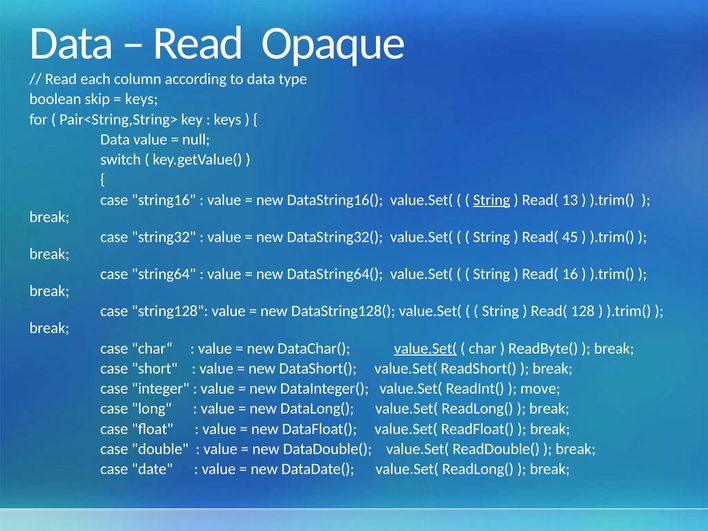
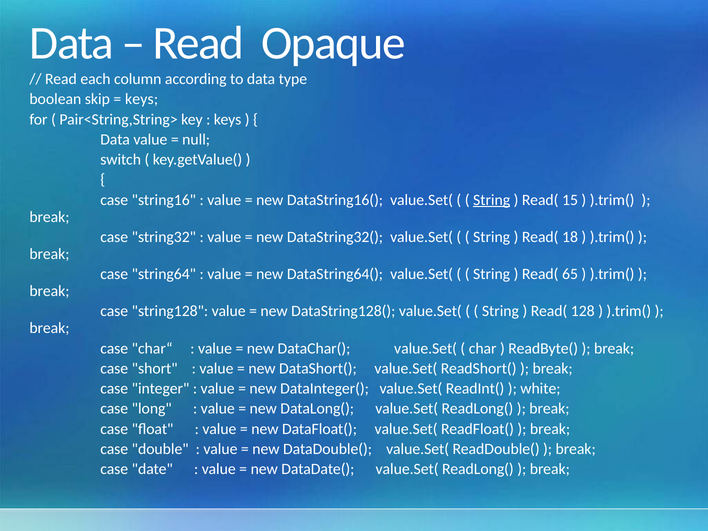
13: 13 -> 15
45: 45 -> 18
16: 16 -> 65
value.Set( at (426, 348) underline: present -> none
move: move -> white
